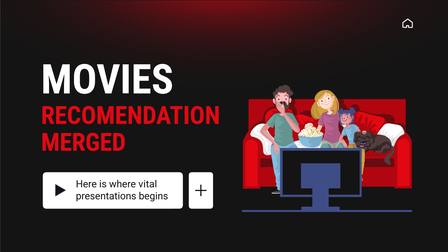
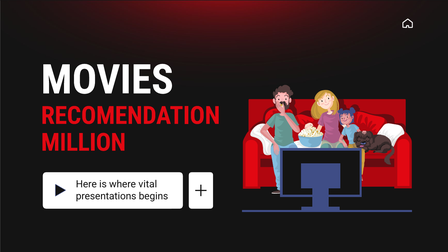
MERGED: MERGED -> MILLION
